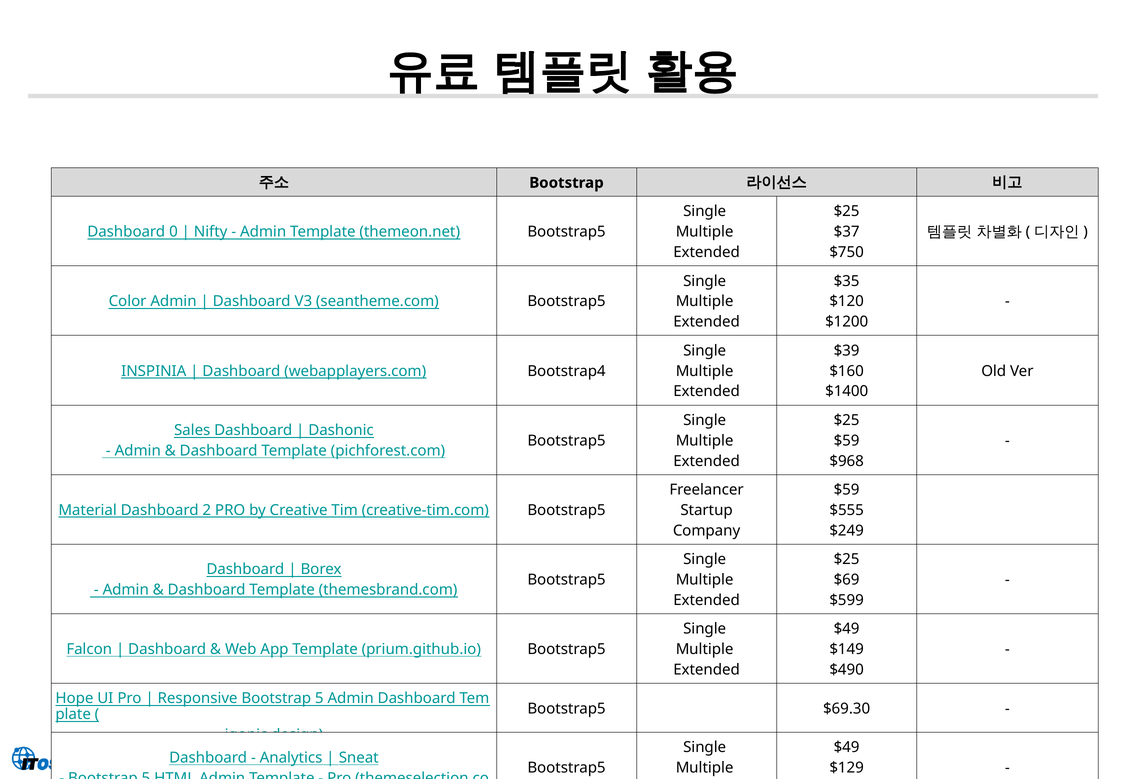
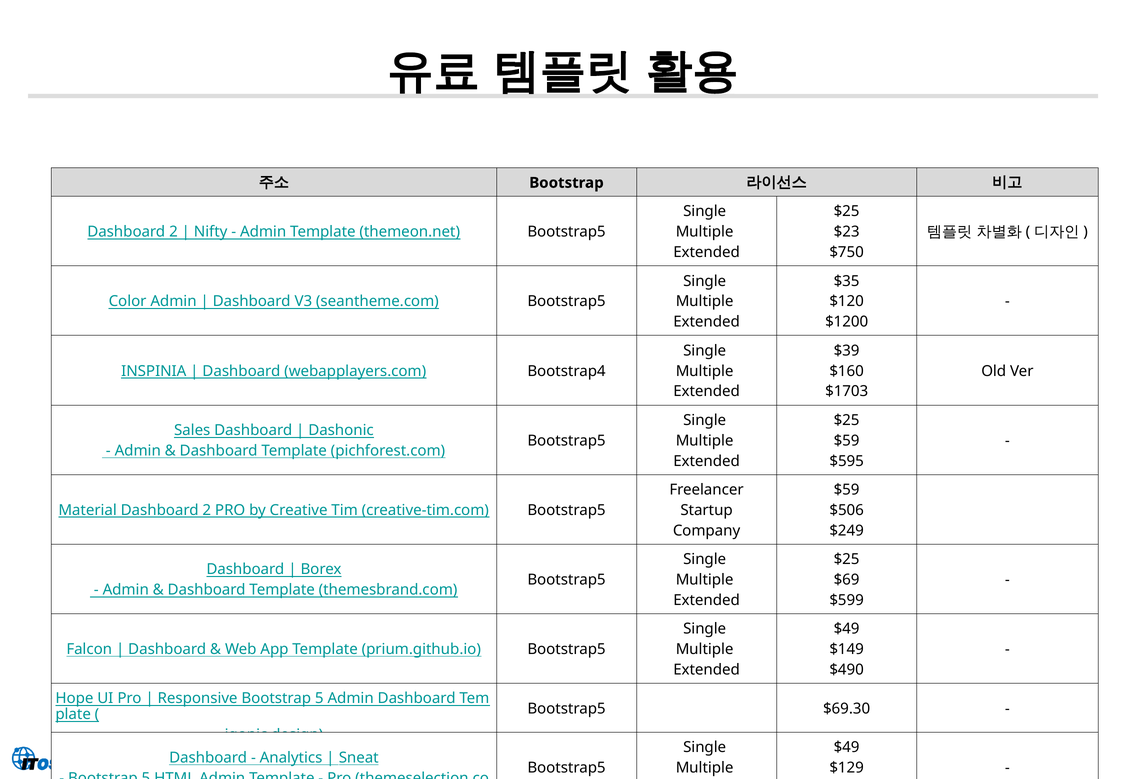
0 at (173, 232): 0 -> 2
$37: $37 -> $23
$1400: $1400 -> $1703
$968: $968 -> $595
$555: $555 -> $506
